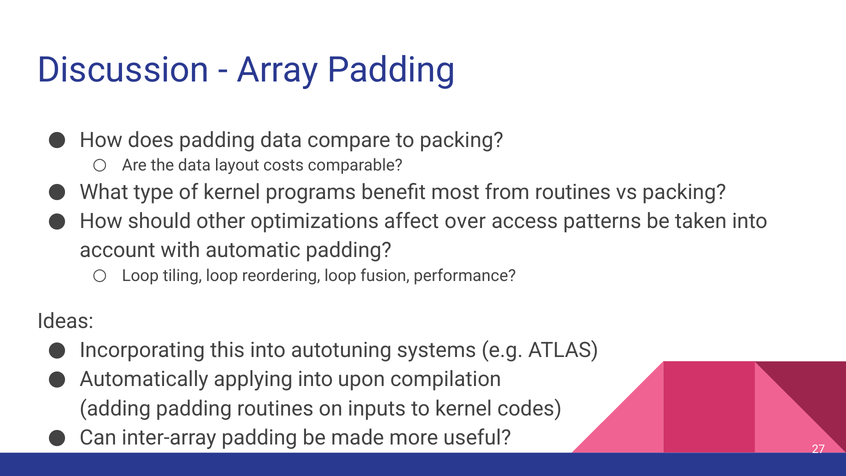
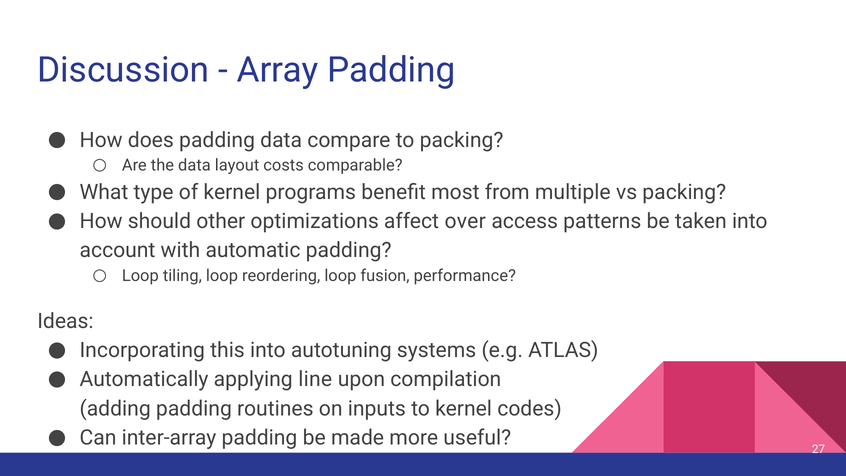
from routines: routines -> multiple
applying into: into -> line
